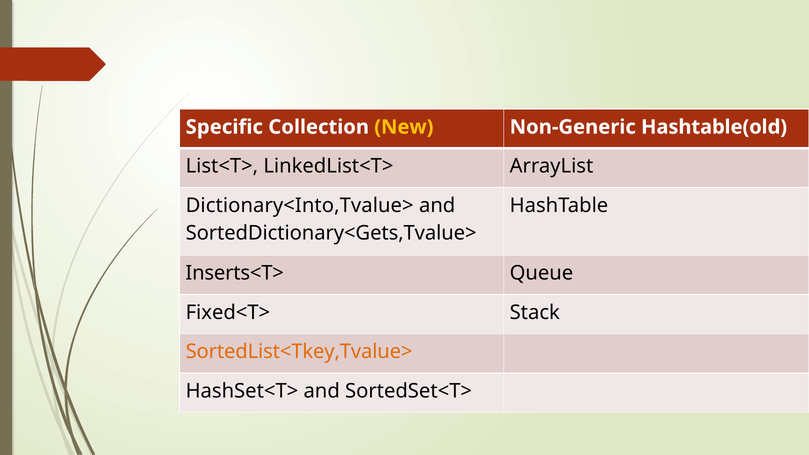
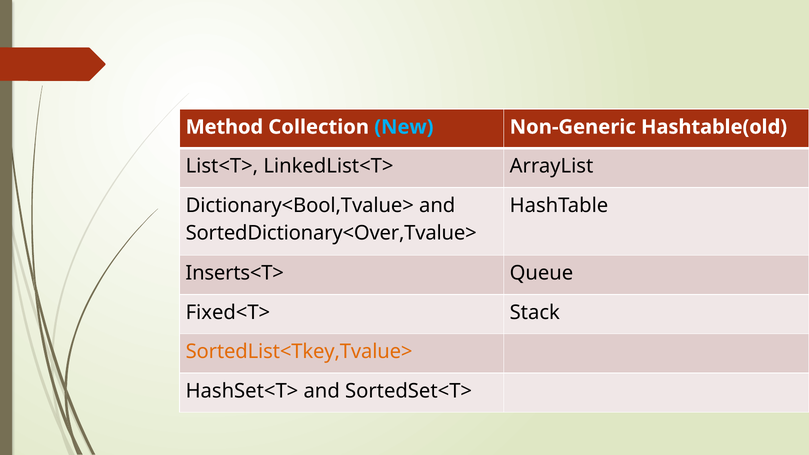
Specific: Specific -> Method
New colour: yellow -> light blue
Dictionary<Into,Tvalue>: Dictionary<Into,Tvalue> -> Dictionary<Bool,Tvalue>
SortedDictionary<Gets,Tvalue>: SortedDictionary<Gets,Tvalue> -> SortedDictionary<Over,Tvalue>
